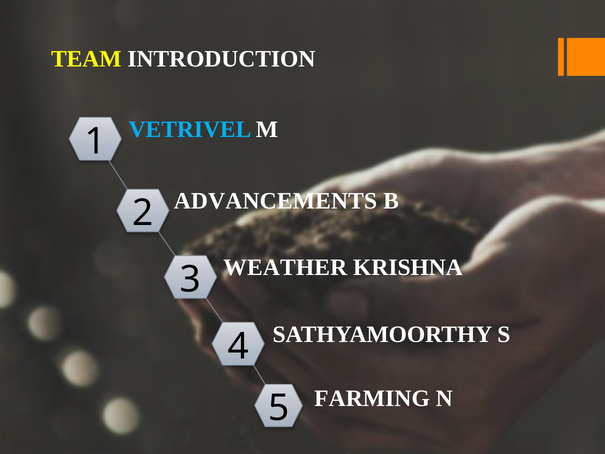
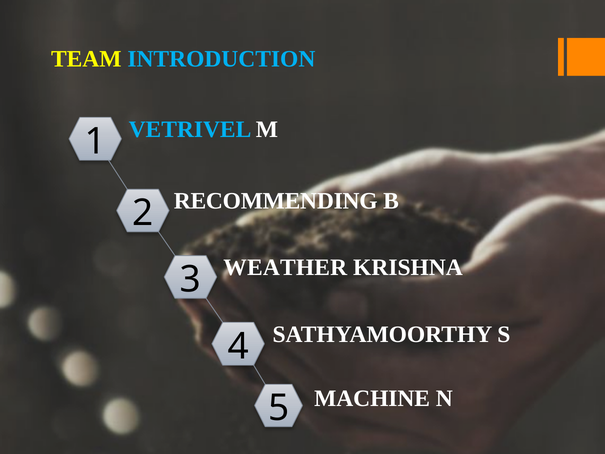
INTRODUCTION colour: white -> light blue
ADVANCEMENTS: ADVANCEMENTS -> RECOMMENDING
FARMING: FARMING -> MACHINE
